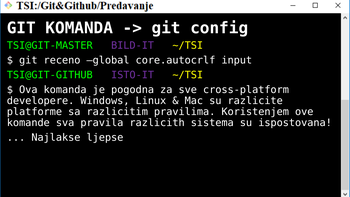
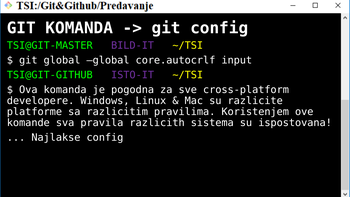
git receno: receno -> global
Najlakse ljepse: ljepse -> config
